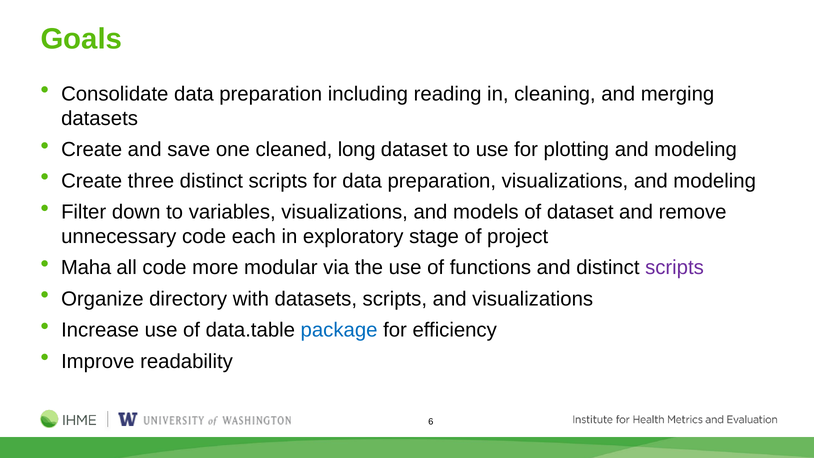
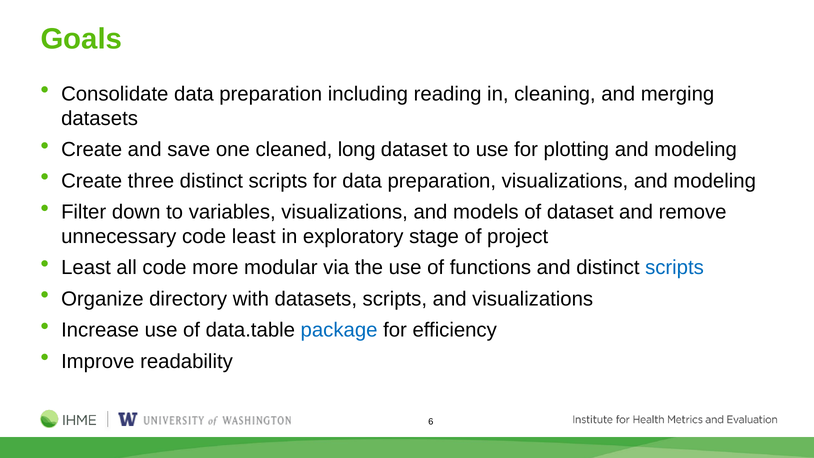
code each: each -> least
Maha at (86, 268): Maha -> Least
scripts at (674, 268) colour: purple -> blue
